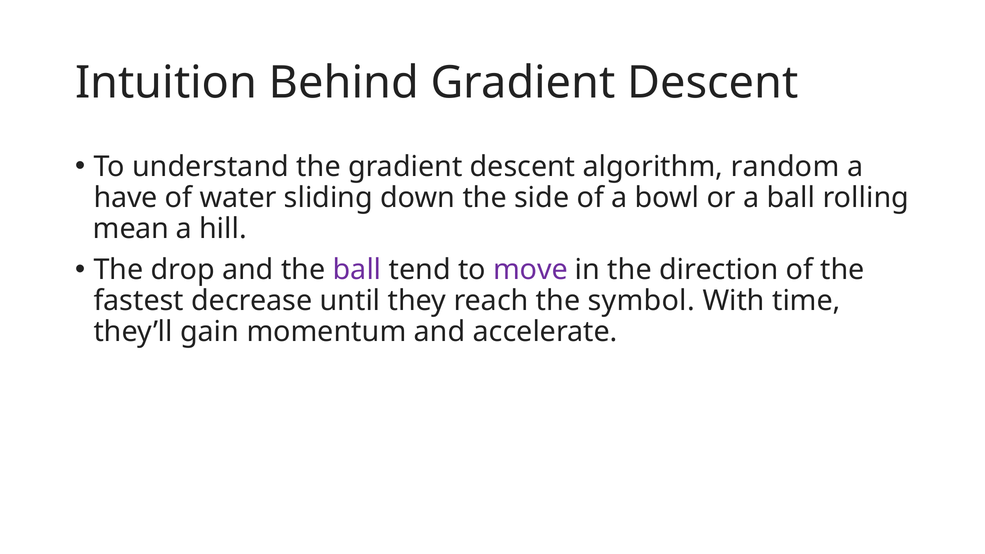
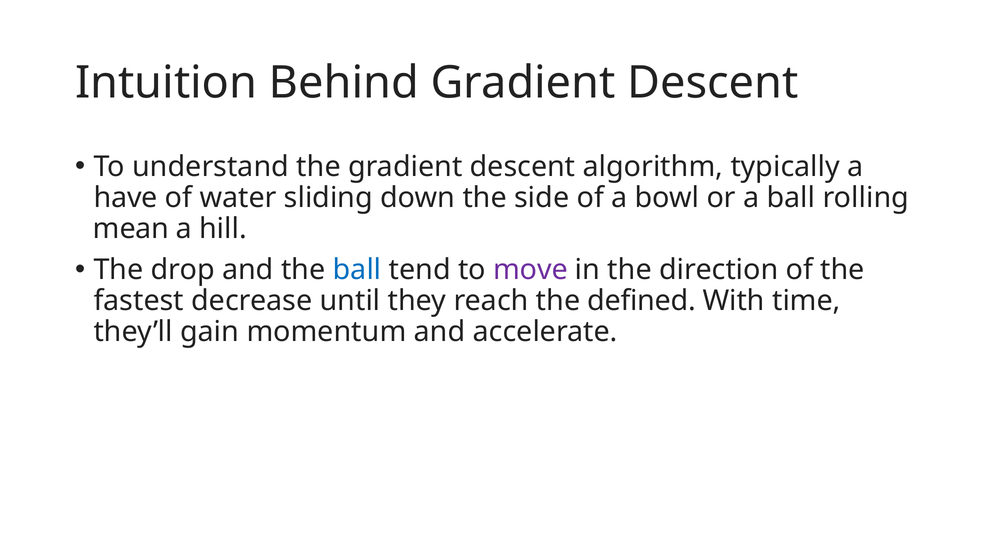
random: random -> typically
ball at (357, 270) colour: purple -> blue
symbol: symbol -> defined
